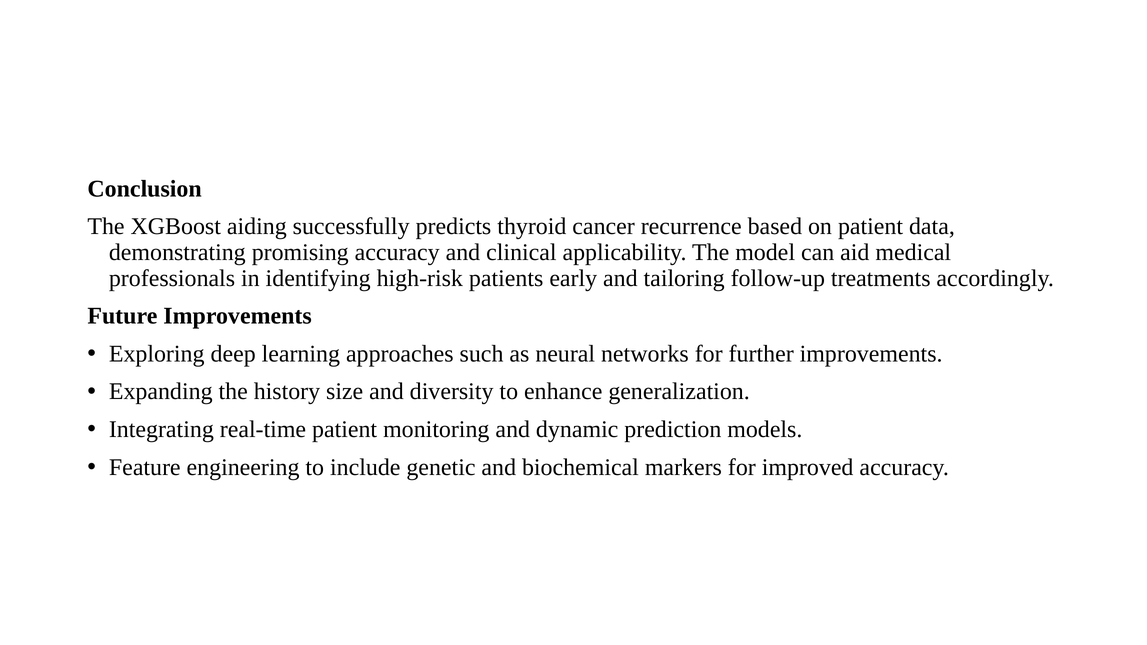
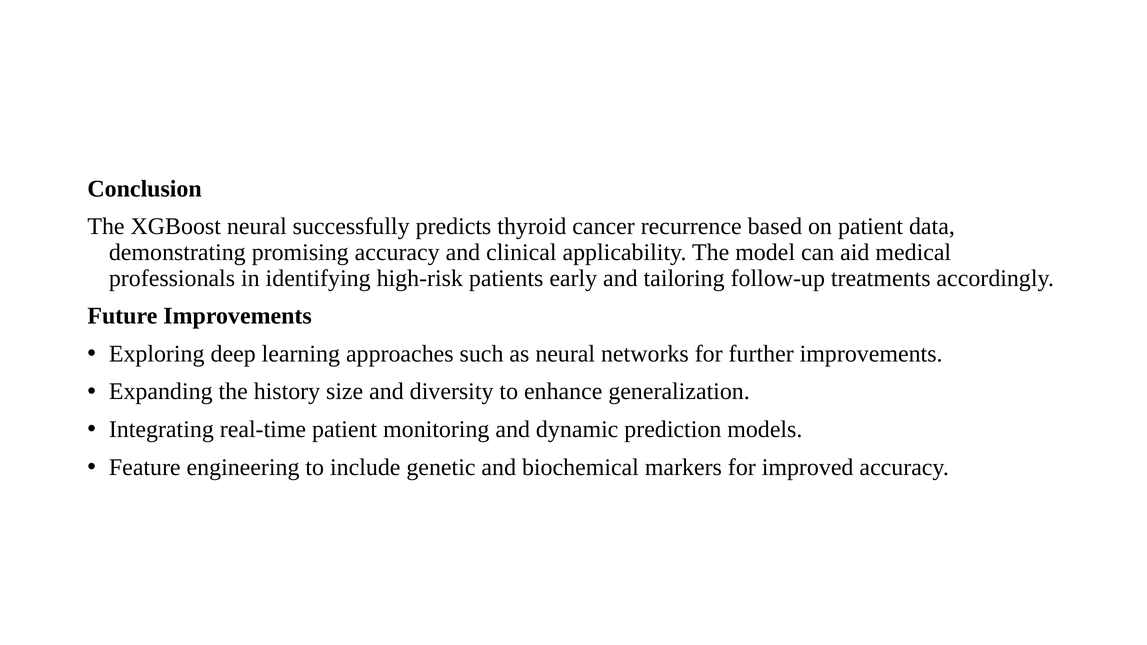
XGBoost aiding: aiding -> neural
